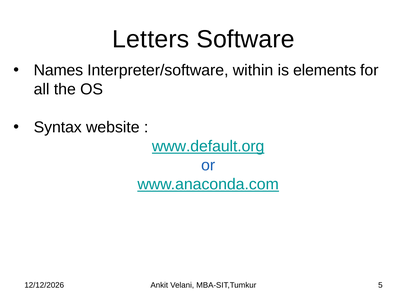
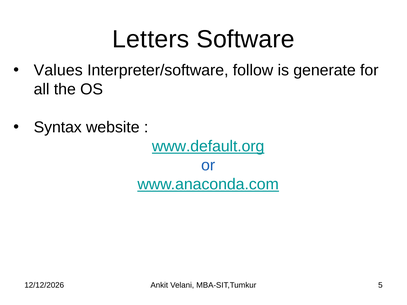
Names: Names -> Values
within: within -> follow
elements: elements -> generate
